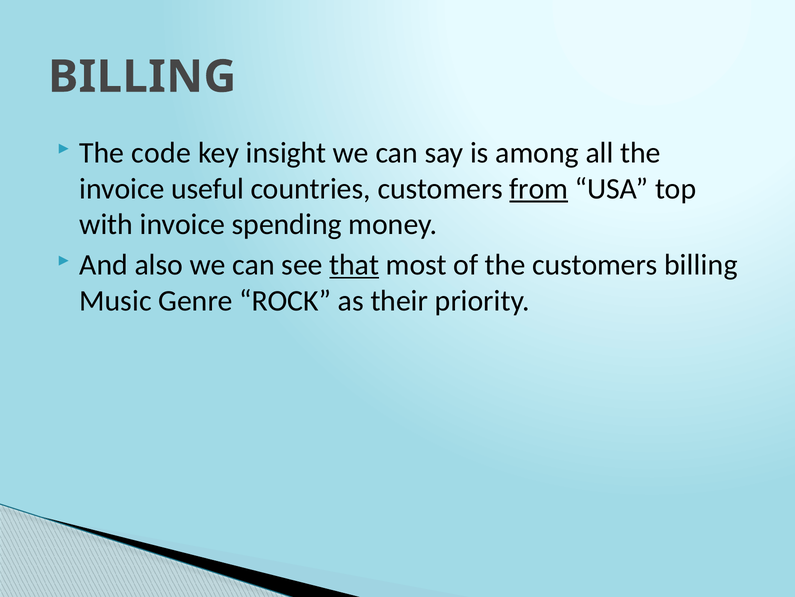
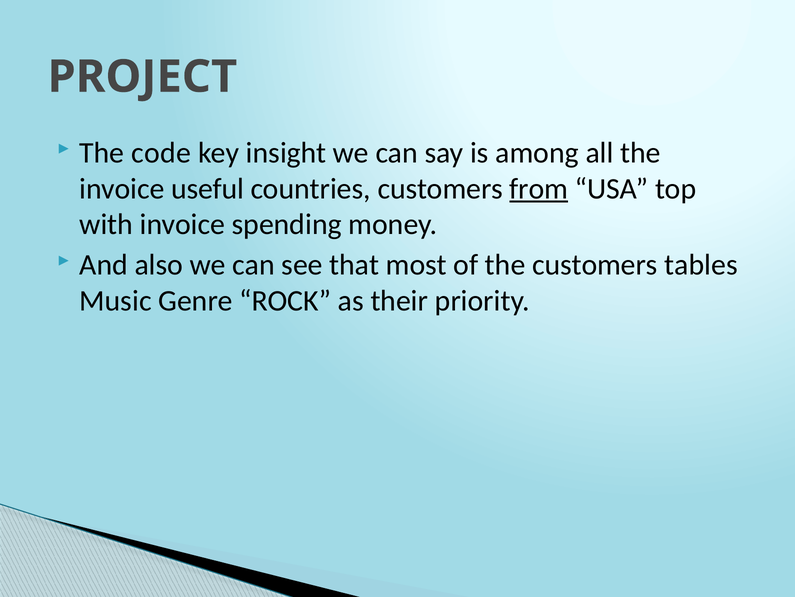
BILLING at (142, 77): BILLING -> PROJECT
that underline: present -> none
customers billing: billing -> tables
